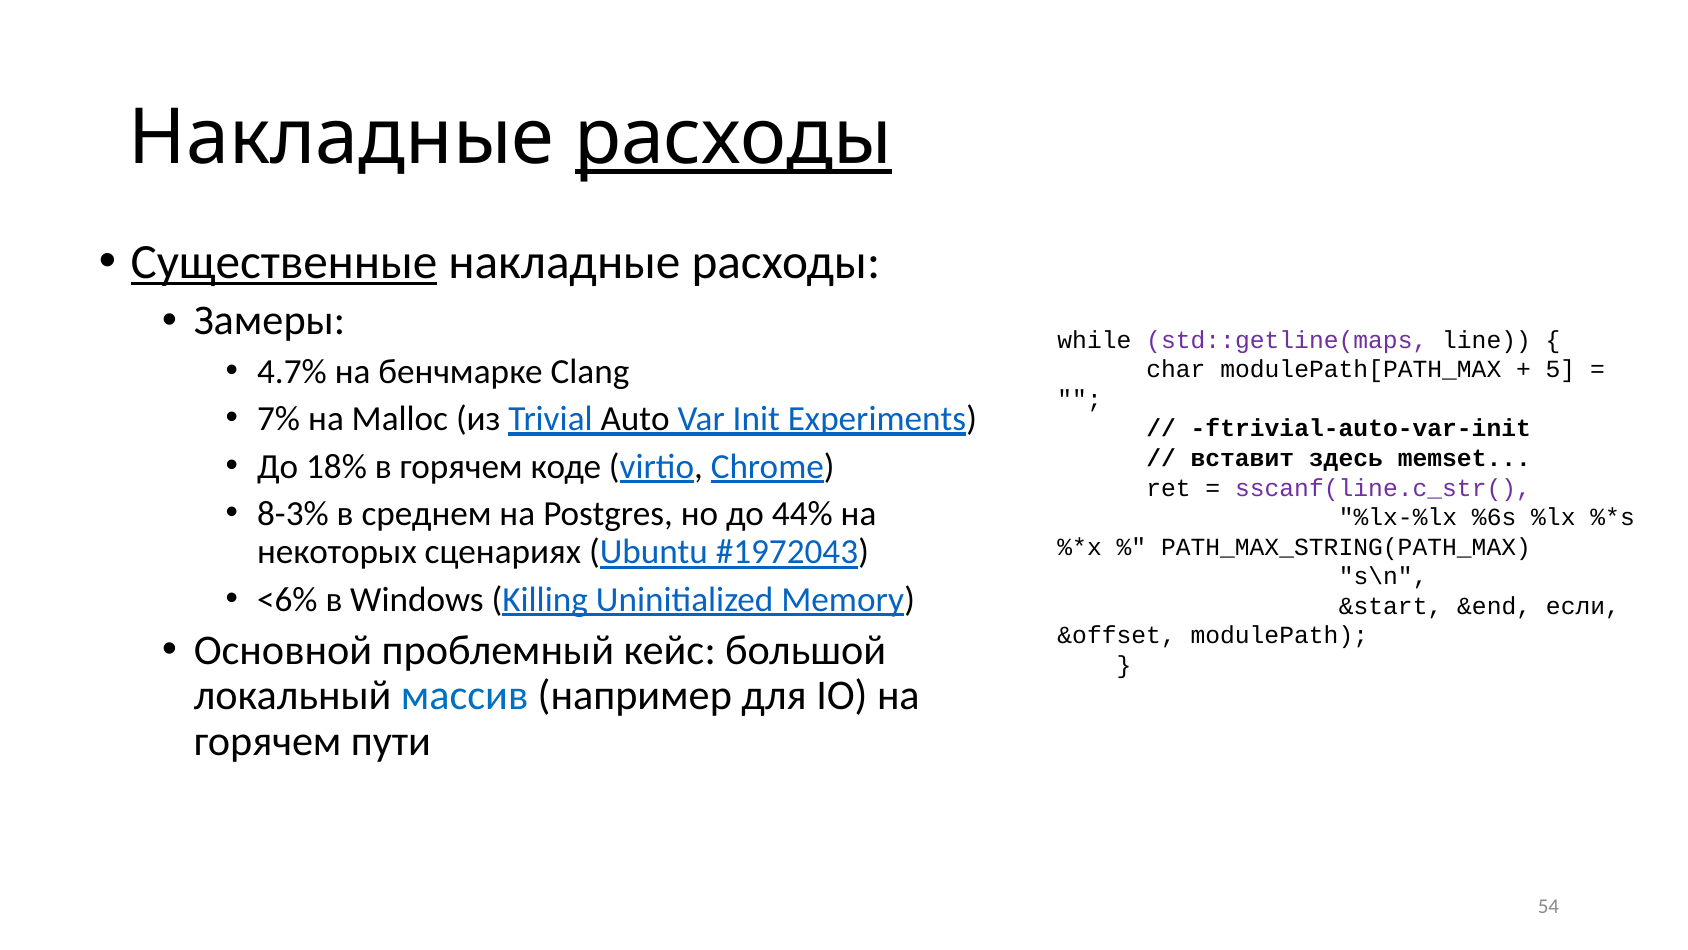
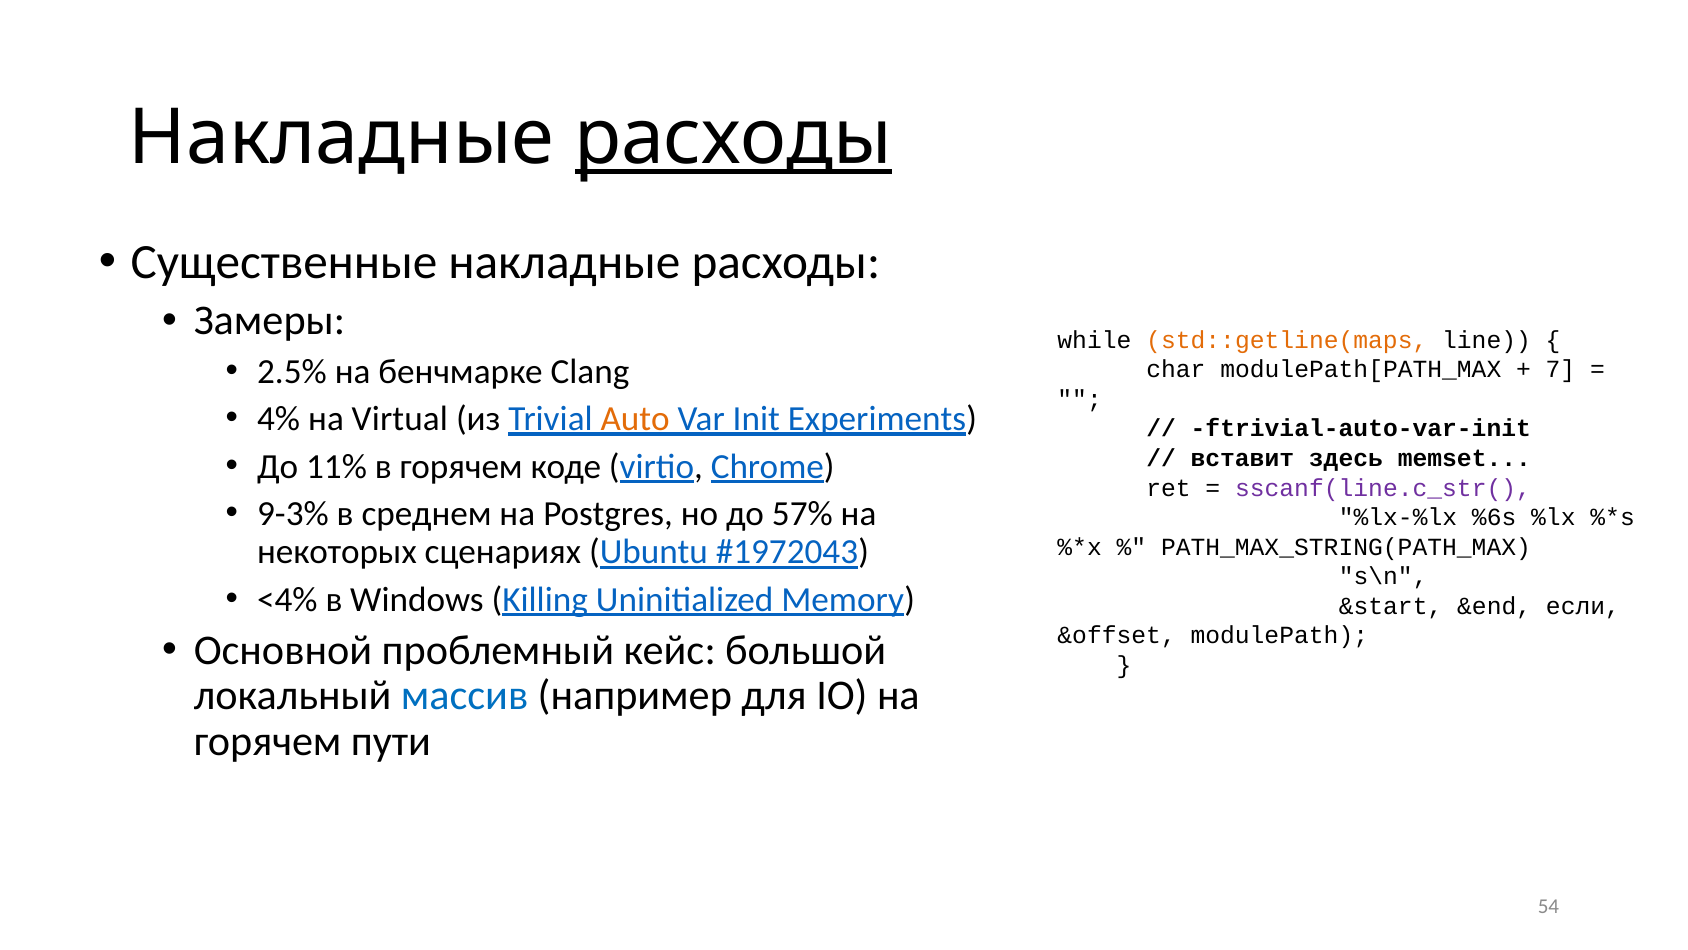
Существенные underline: present -> none
std::getline(maps colour: purple -> orange
4.7%: 4.7% -> 2.5%
5: 5 -> 7
7%: 7% -> 4%
Malloc: Malloc -> Virtual
Auto colour: black -> orange
18%: 18% -> 11%
8-3%: 8-3% -> 9-3%
44%: 44% -> 57%
<6%: <6% -> <4%
